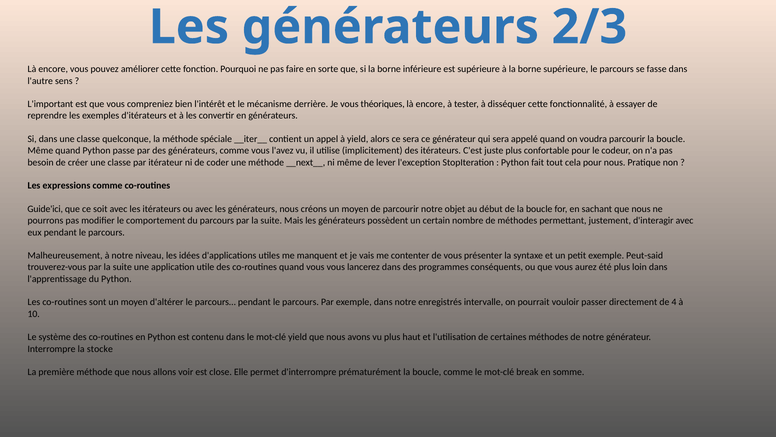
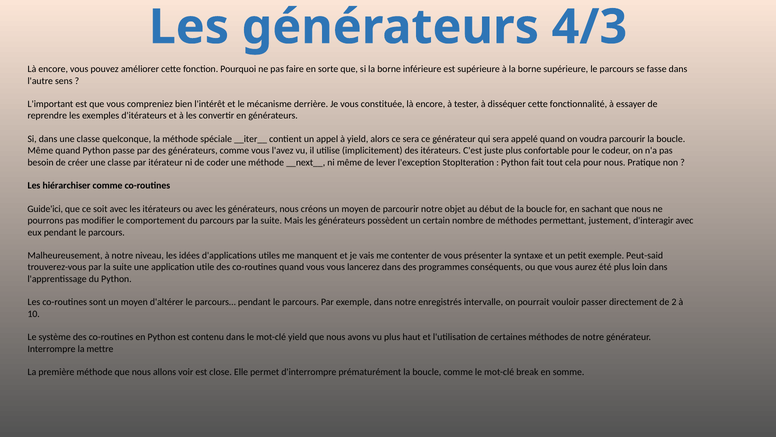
2/3: 2/3 -> 4/3
théoriques: théoriques -> constituée
expressions: expressions -> hiérarchiser
4: 4 -> 2
stocke: stocke -> mettre
